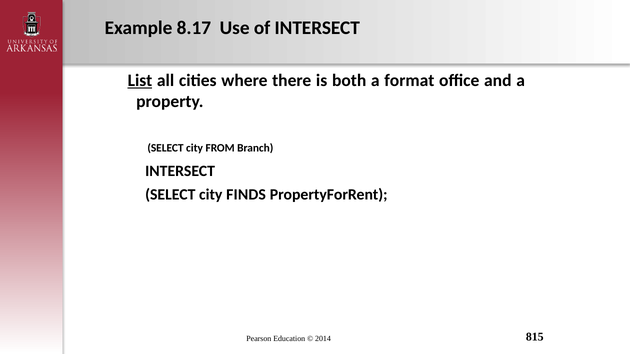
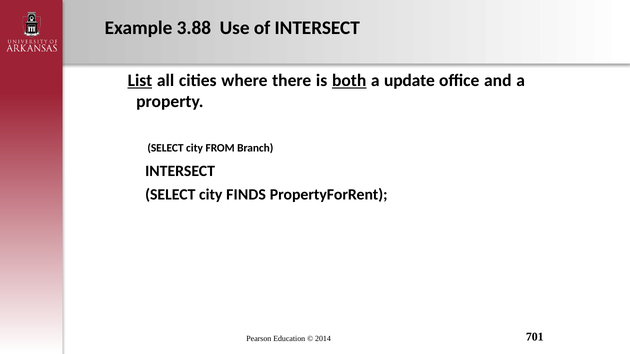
8.17: 8.17 -> 3.88
both underline: none -> present
format: format -> update
815: 815 -> 701
